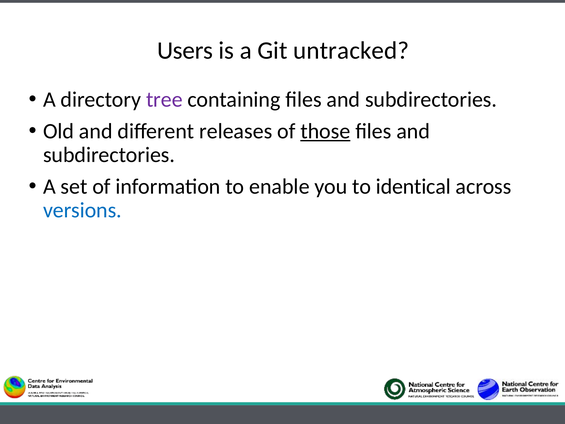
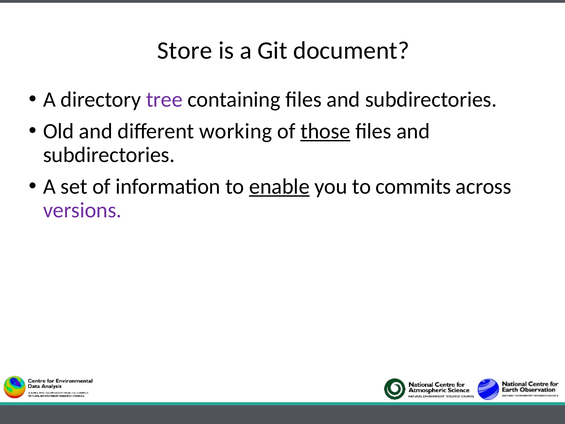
Users: Users -> Store
untracked: untracked -> document
releases: releases -> working
enable underline: none -> present
identical: identical -> commits
versions colour: blue -> purple
